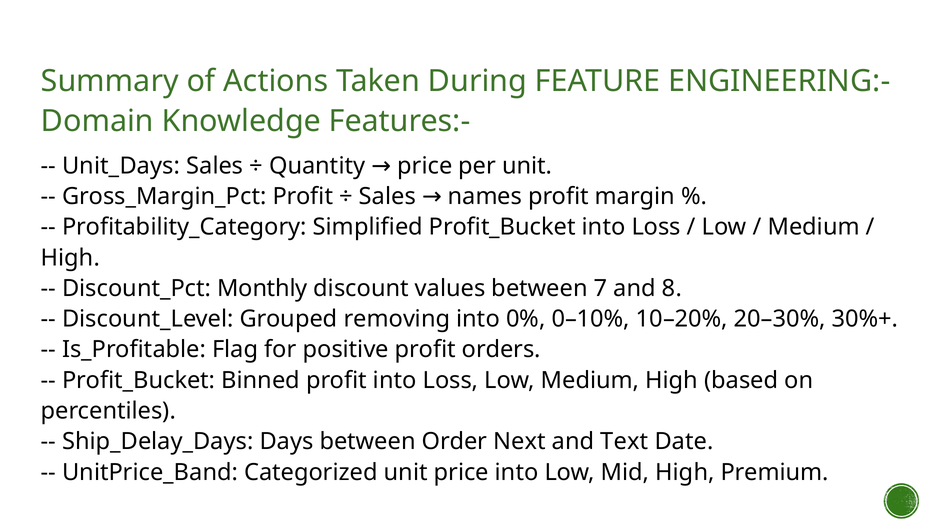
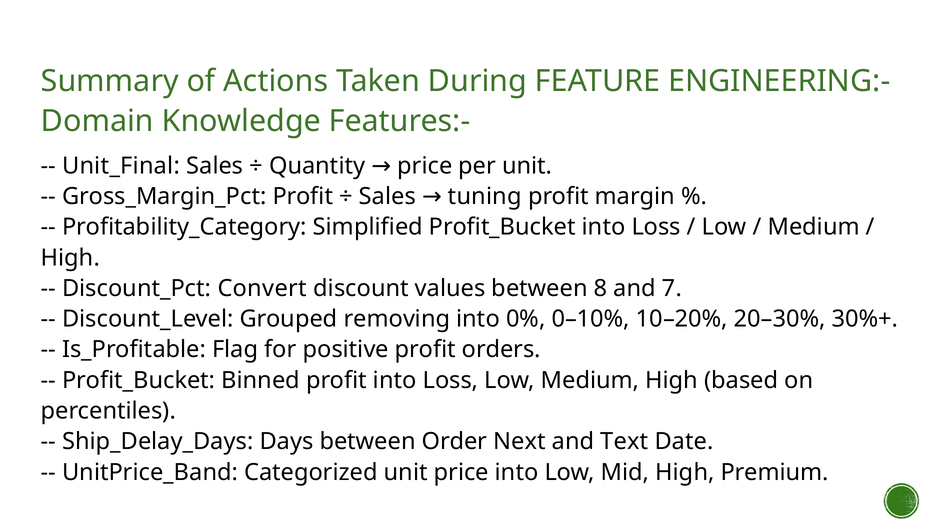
Unit_Days: Unit_Days -> Unit_Final
names: names -> tuning
Monthly: Monthly -> Convert
7: 7 -> 8
8: 8 -> 7
